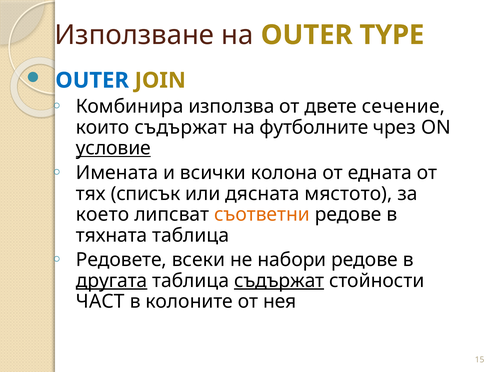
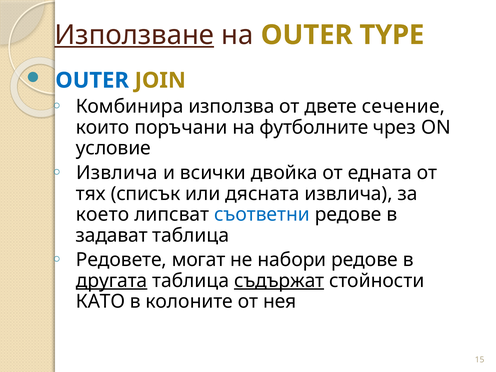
Използване underline: none -> present
които съдържат: съдържат -> поръчани
условие underline: present -> none
Имената at (117, 173): Имената -> Извлича
колона: колона -> двойка
дясната мястото: мястото -> извлича
съответни colour: orange -> blue
тяхната: тяхната -> задават
всеки: всеки -> могат
ЧАСТ: ЧАСТ -> КАТО
